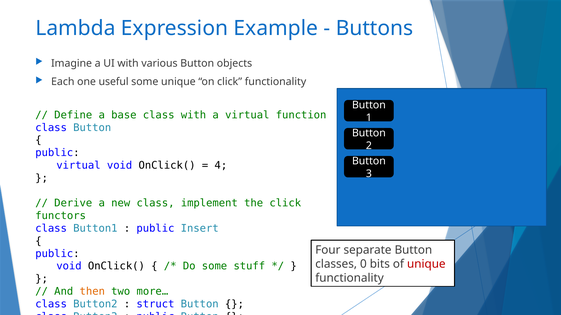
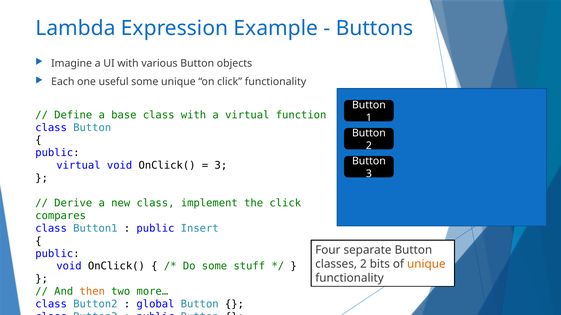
4 at (221, 166): 4 -> 3
functors: functors -> compares
classes 0: 0 -> 2
unique at (426, 265) colour: red -> orange
struct: struct -> global
